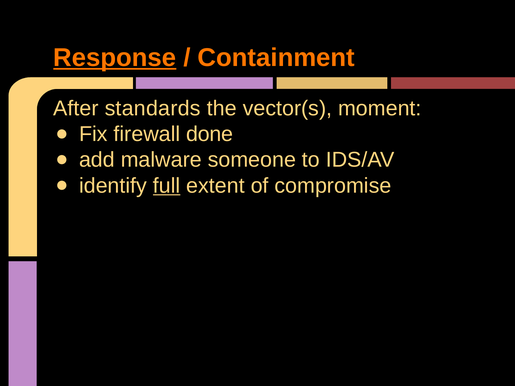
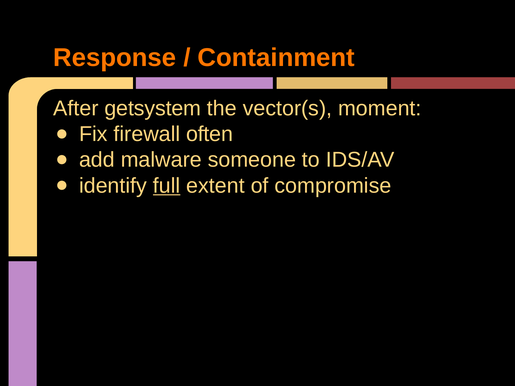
Response underline: present -> none
standards: standards -> getsystem
done: done -> often
